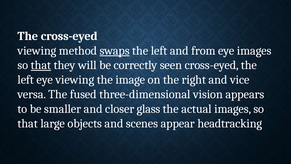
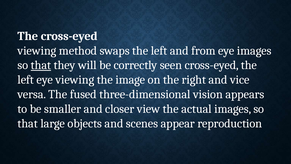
swaps underline: present -> none
glass: glass -> view
headtracking: headtracking -> reproduction
